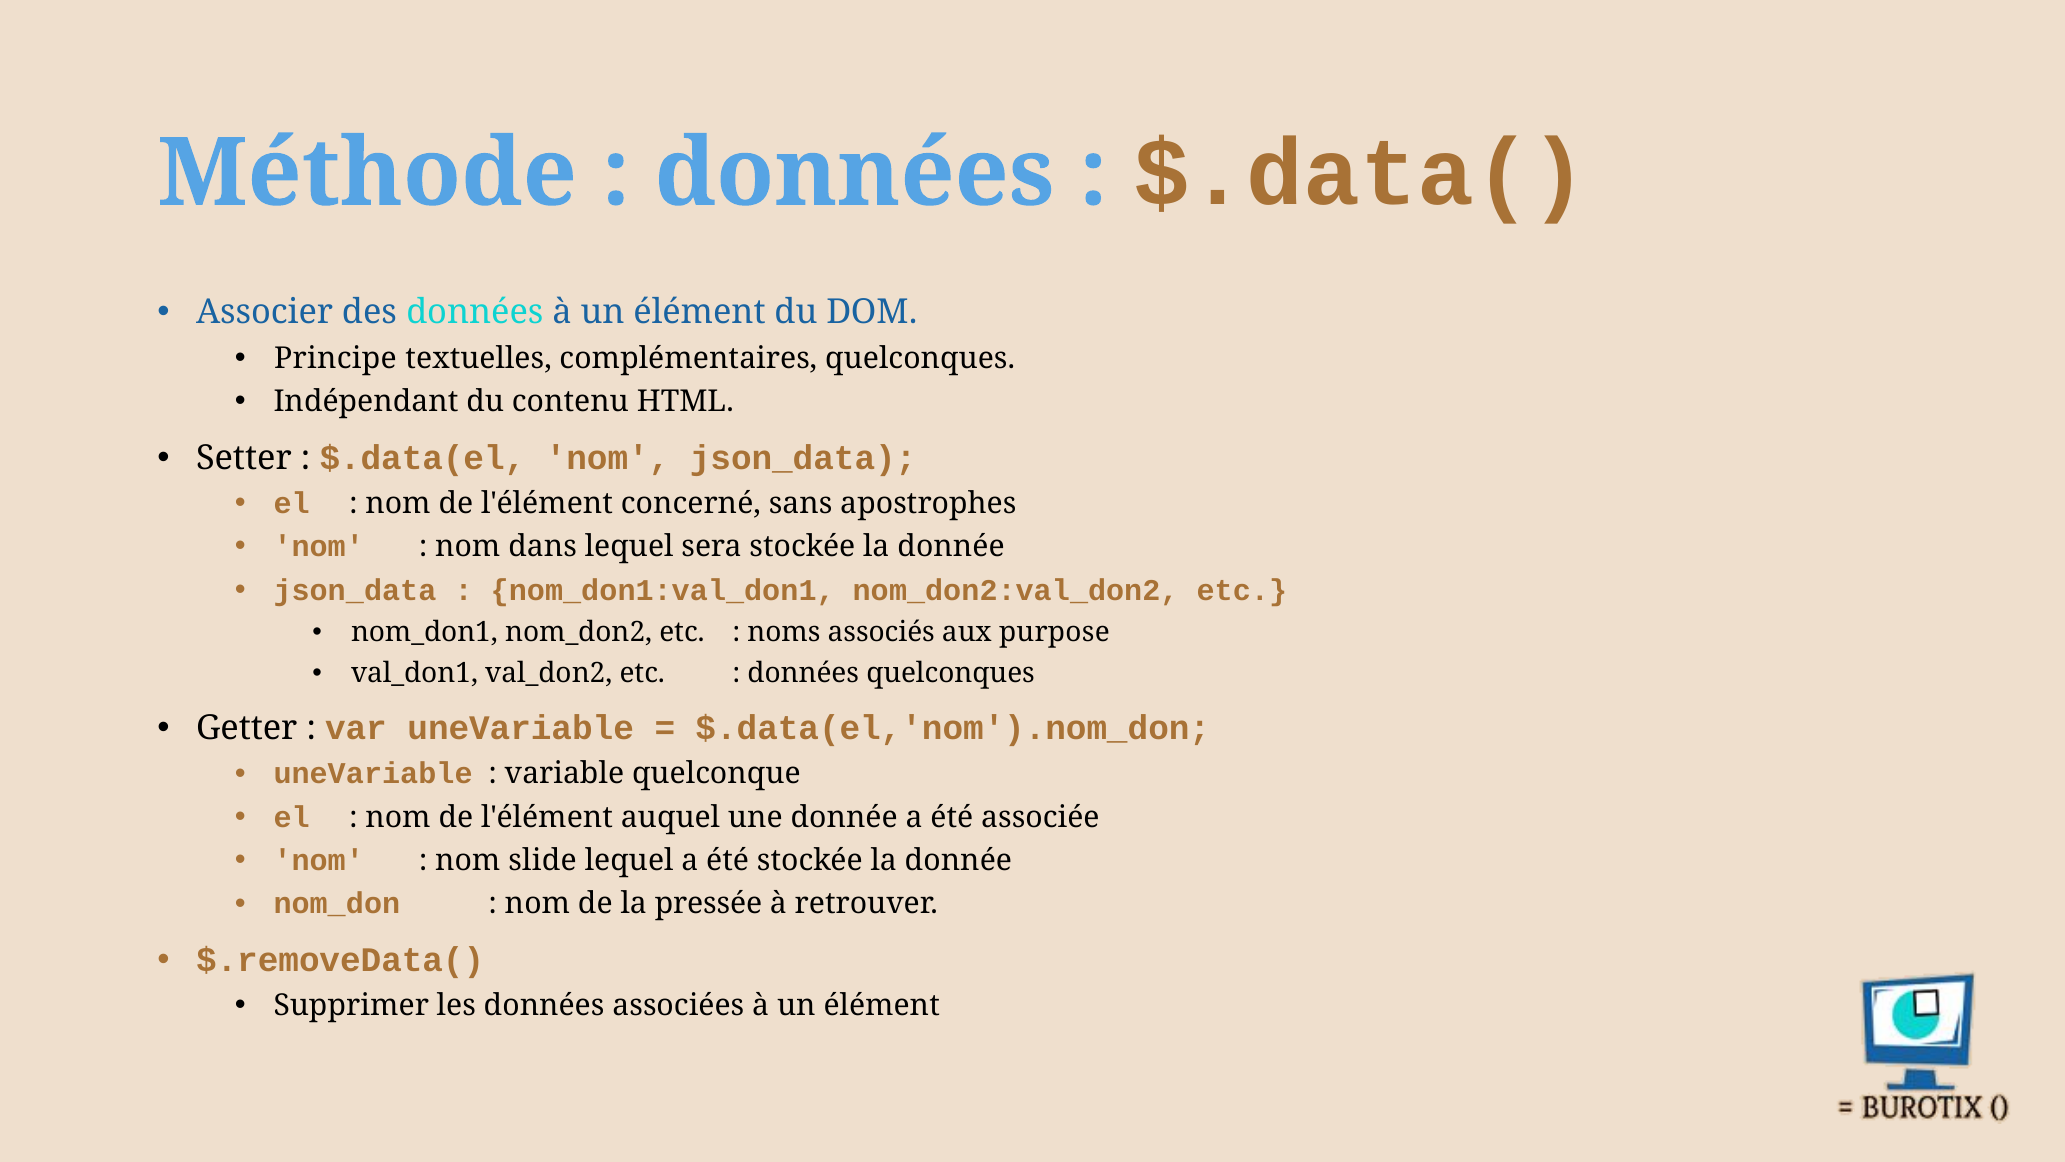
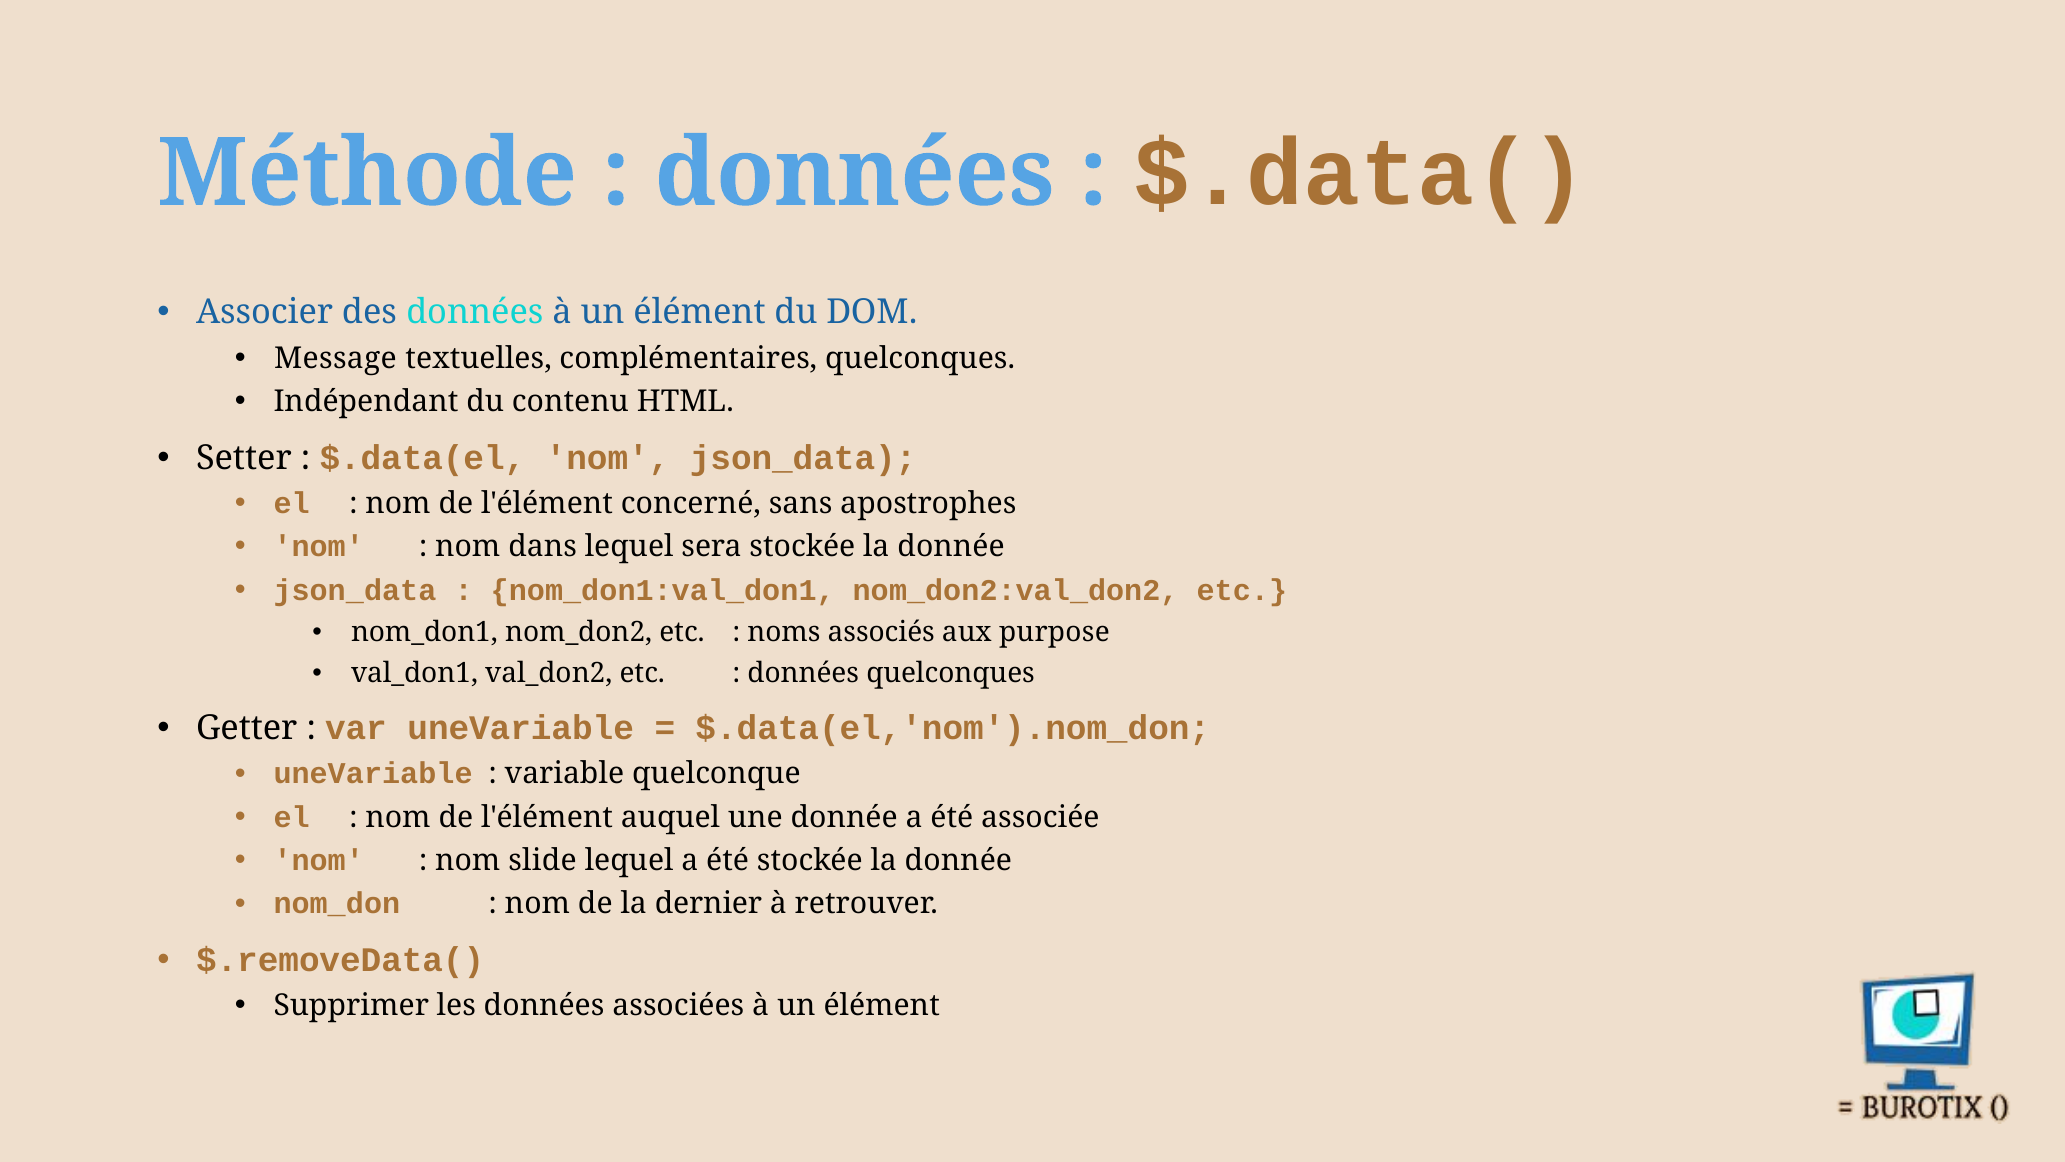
Principe: Principe -> Message
pressée: pressée -> dernier
